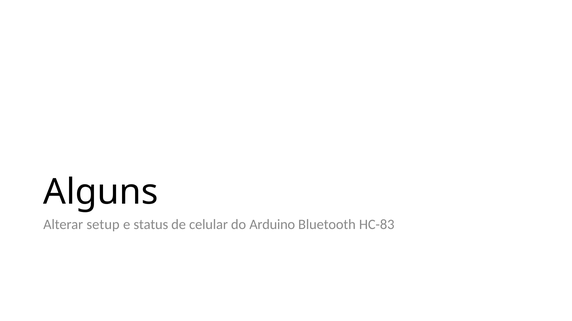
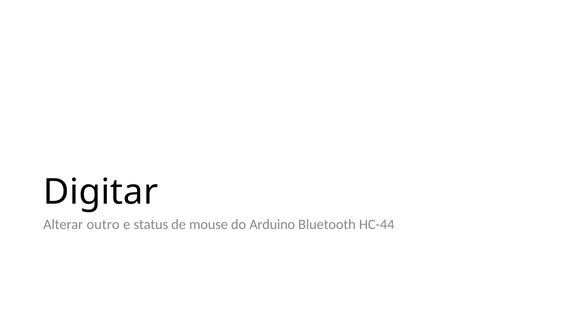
Alguns: Alguns -> Digitar
setup: setup -> outro
celular: celular -> mouse
HC-83: HC-83 -> HC-44
